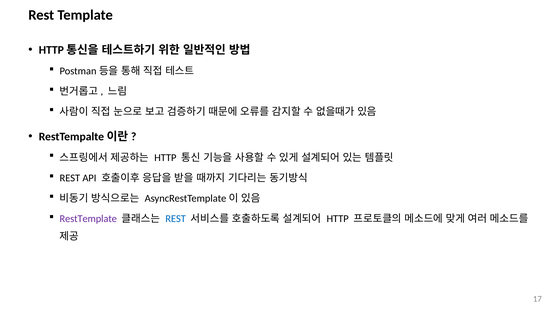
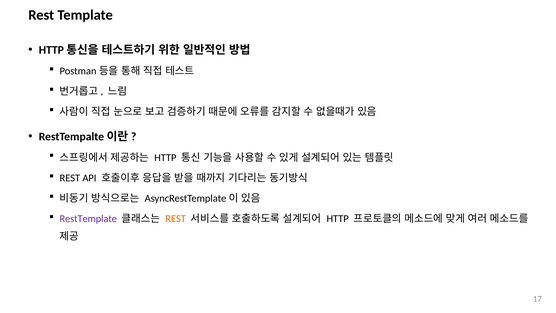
REST at (176, 219) colour: blue -> orange
